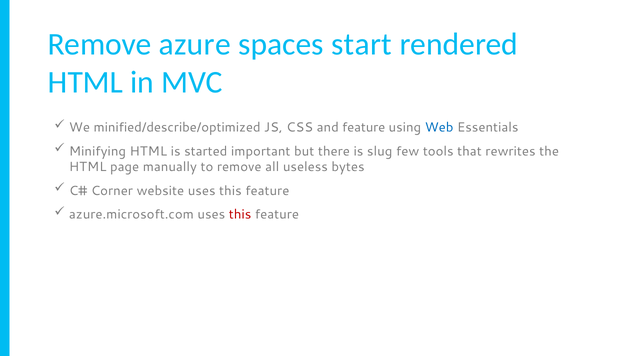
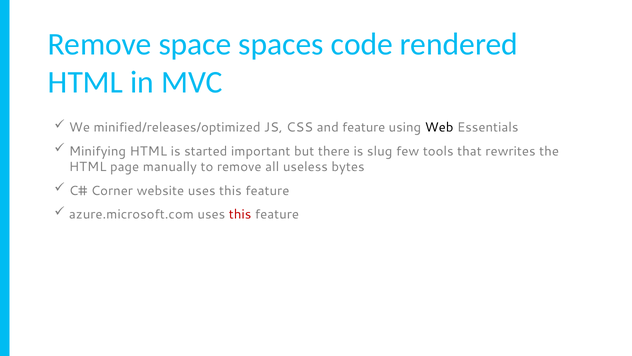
azure: azure -> space
start: start -> code
minified/describe/optimized: minified/describe/optimized -> minified/releases/optimized
Web colour: blue -> black
